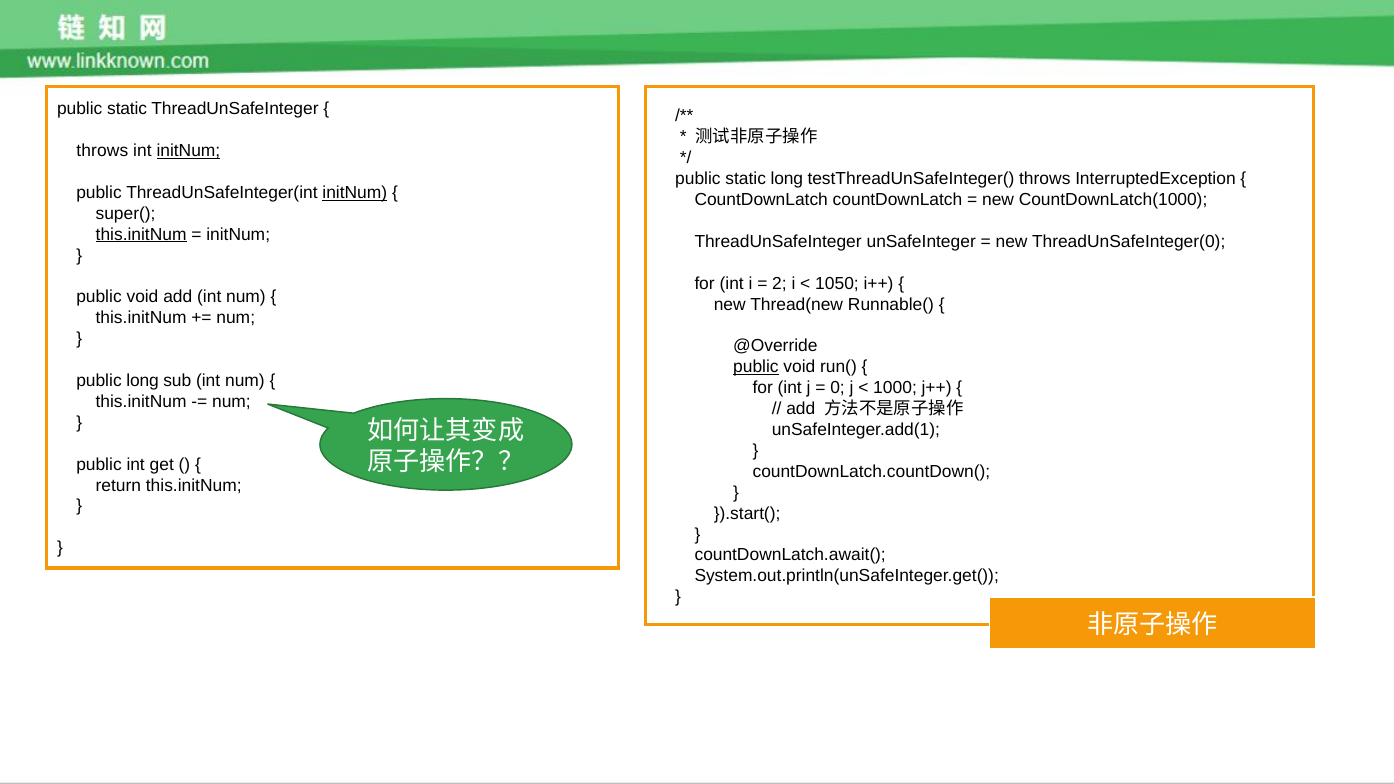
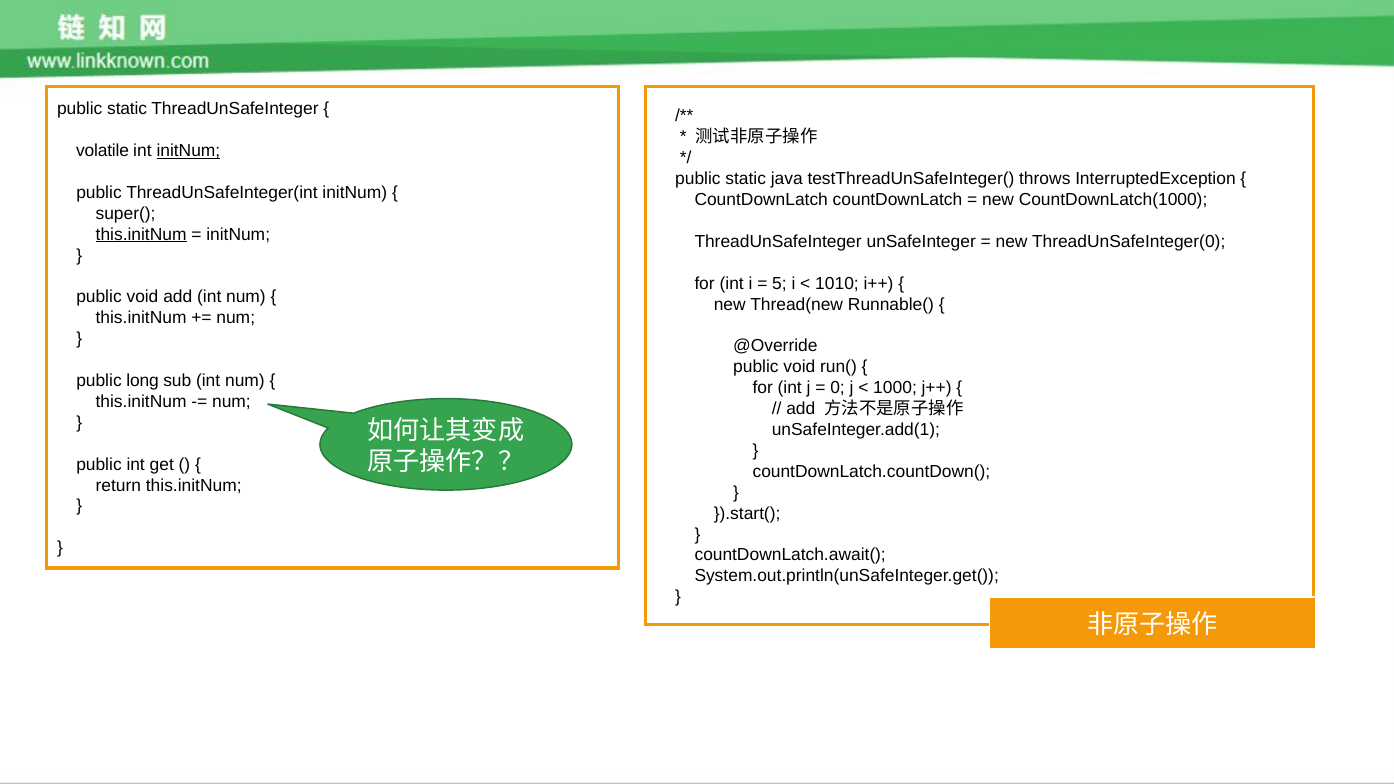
throws at (102, 151): throws -> volatile
static long: long -> java
initNum at (355, 193) underline: present -> none
2: 2 -> 5
1050: 1050 -> 1010
public at (756, 367) underline: present -> none
